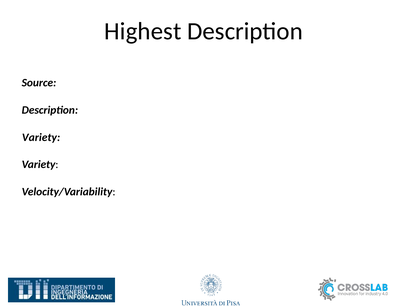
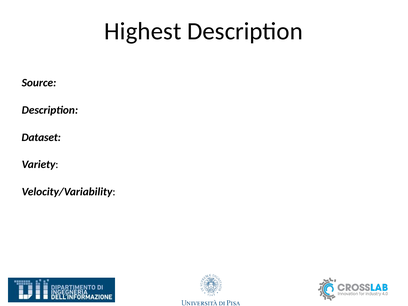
Variety at (41, 137): Variety -> Dataset
